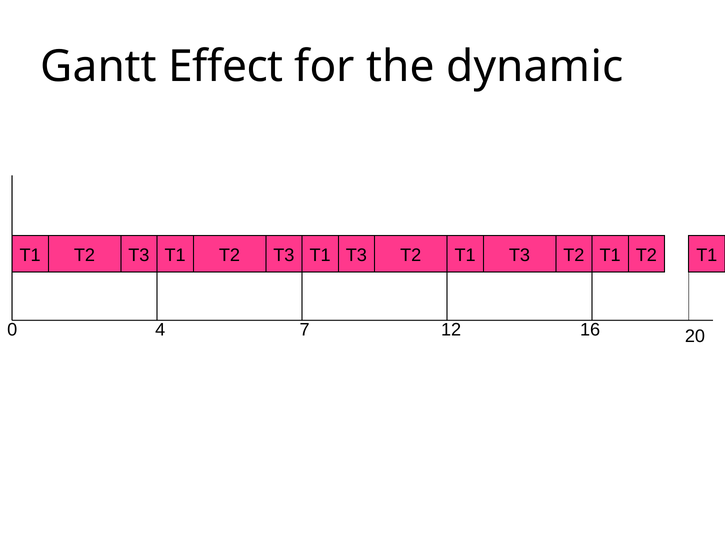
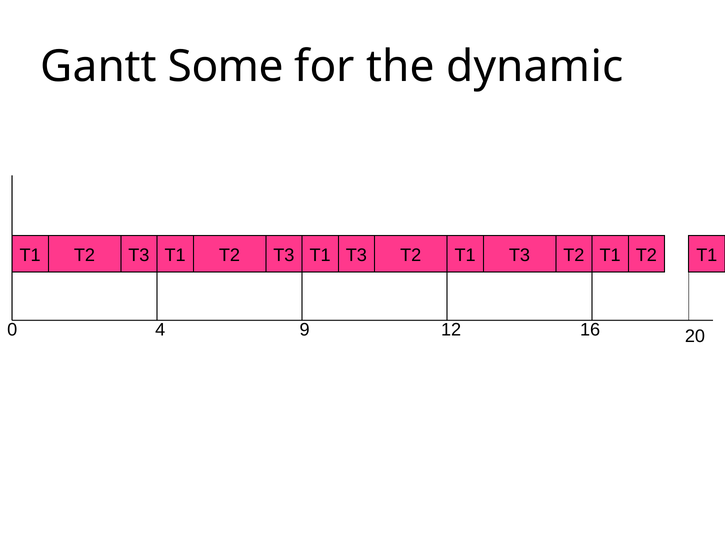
Effect: Effect -> Some
7: 7 -> 9
